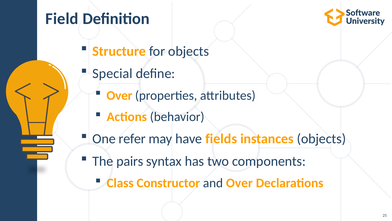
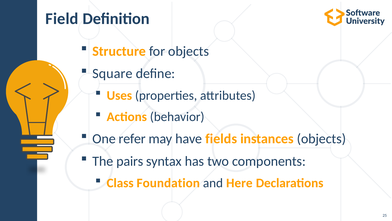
Special: Special -> Square
Over at (119, 95): Over -> Uses
Constructor: Constructor -> Foundation
and Over: Over -> Here
